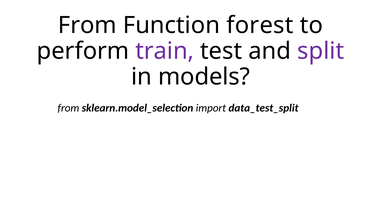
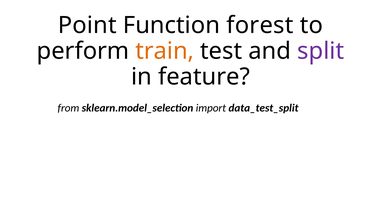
From at (87, 25): From -> Point
train colour: purple -> orange
models: models -> feature
